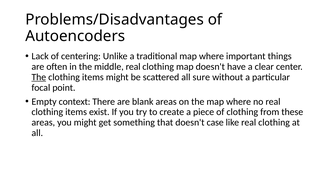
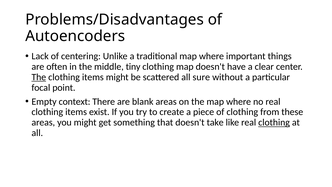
middle real: real -> tiny
case: case -> take
clothing at (274, 122) underline: none -> present
